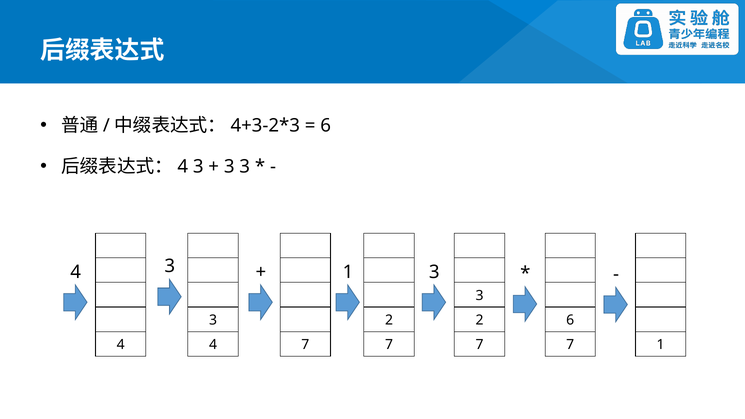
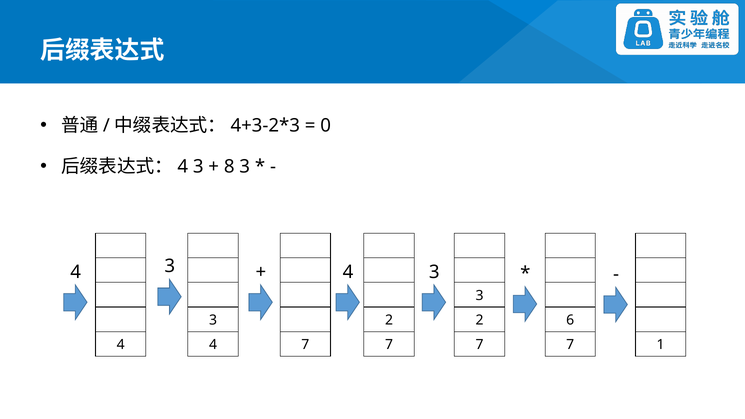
6 at (326, 125): 6 -> 0
3 at (229, 167): 3 -> 8
1 at (348, 272): 1 -> 4
